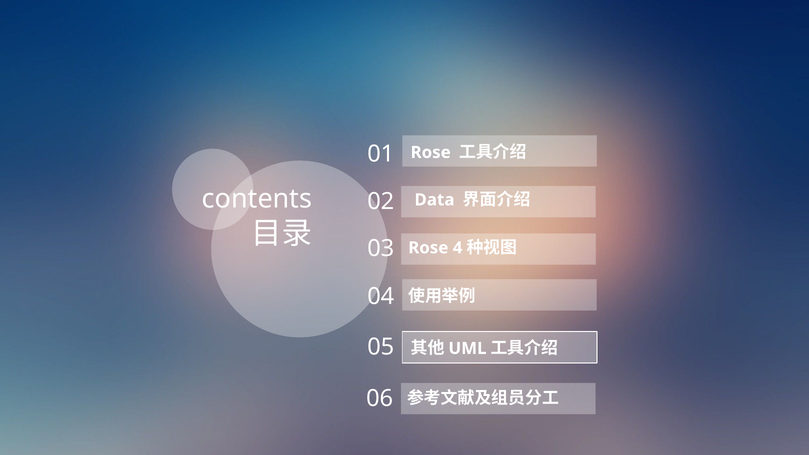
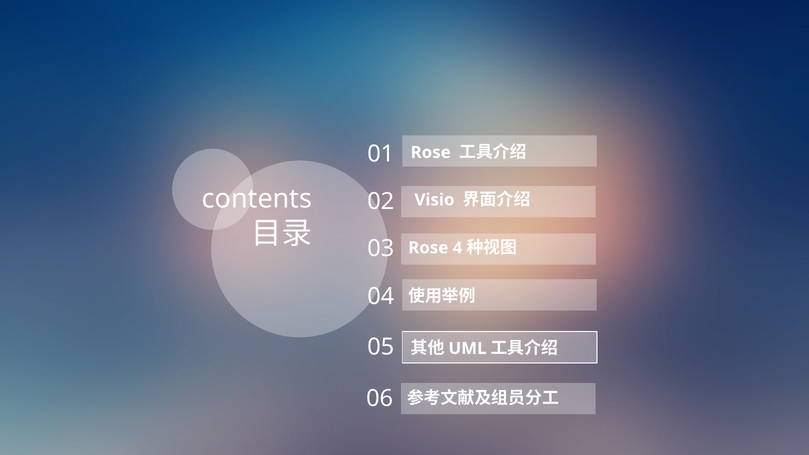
Data: Data -> Visio
